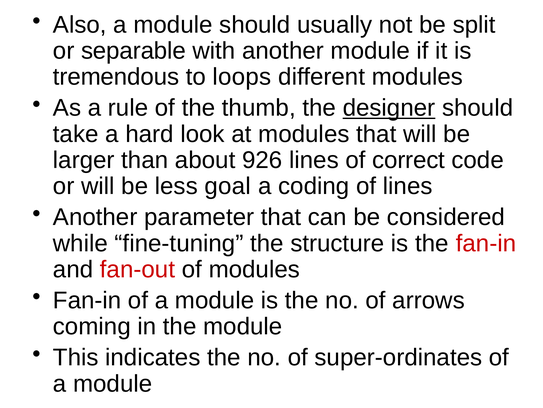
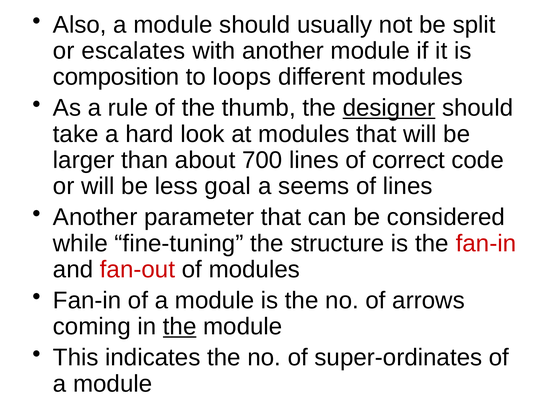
separable: separable -> escalates
tremendous: tremendous -> composition
926: 926 -> 700
coding: coding -> seems
the at (180, 326) underline: none -> present
